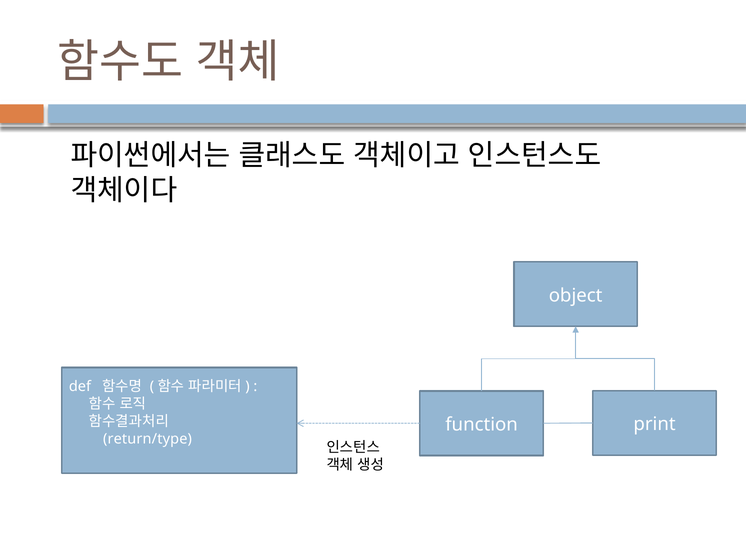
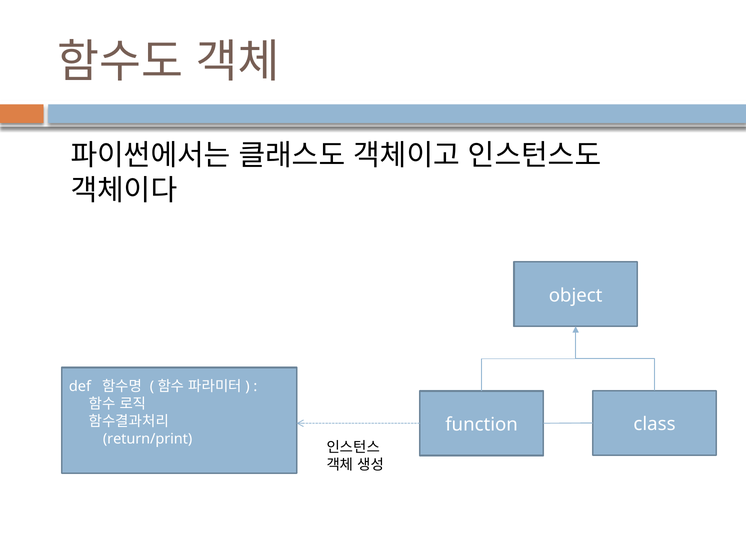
print: print -> class
return/type: return/type -> return/print
